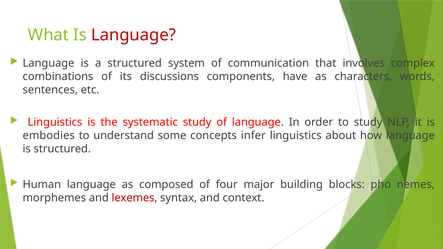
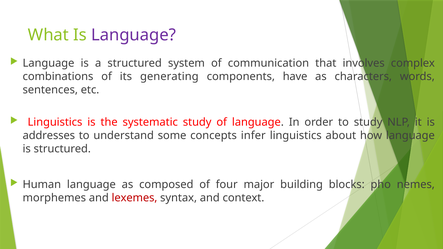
Language at (134, 35) colour: red -> purple
discussions: discussions -> generating
embodies: embodies -> addresses
